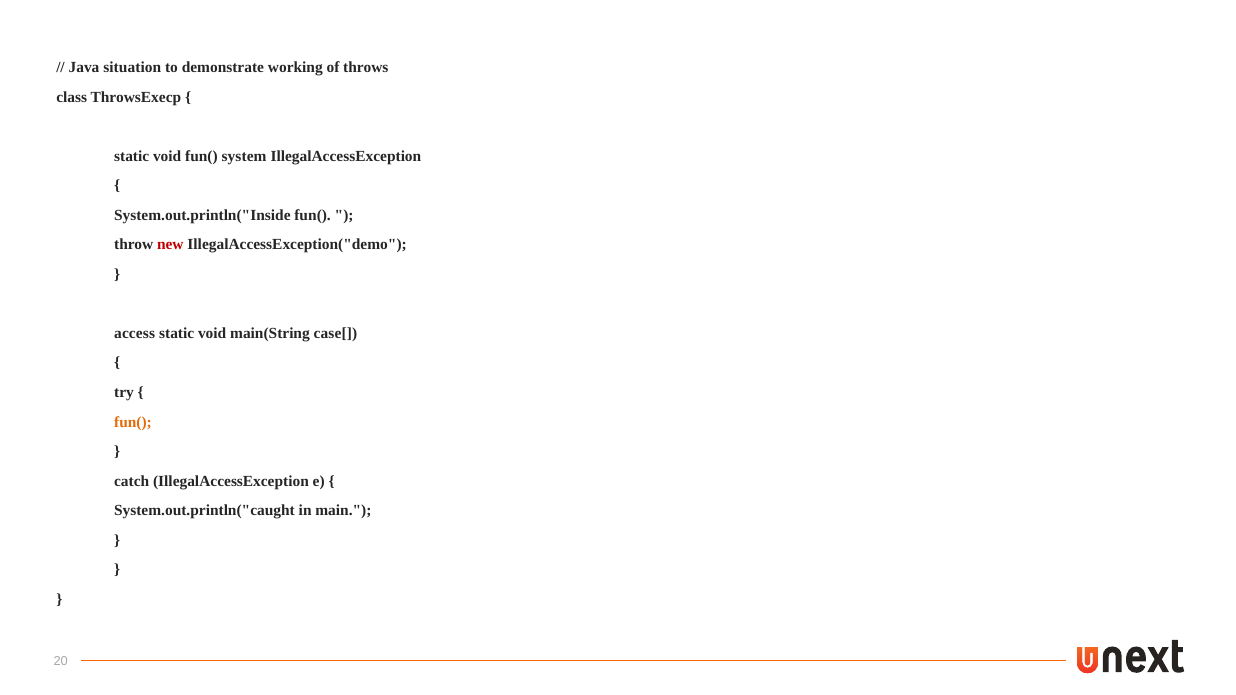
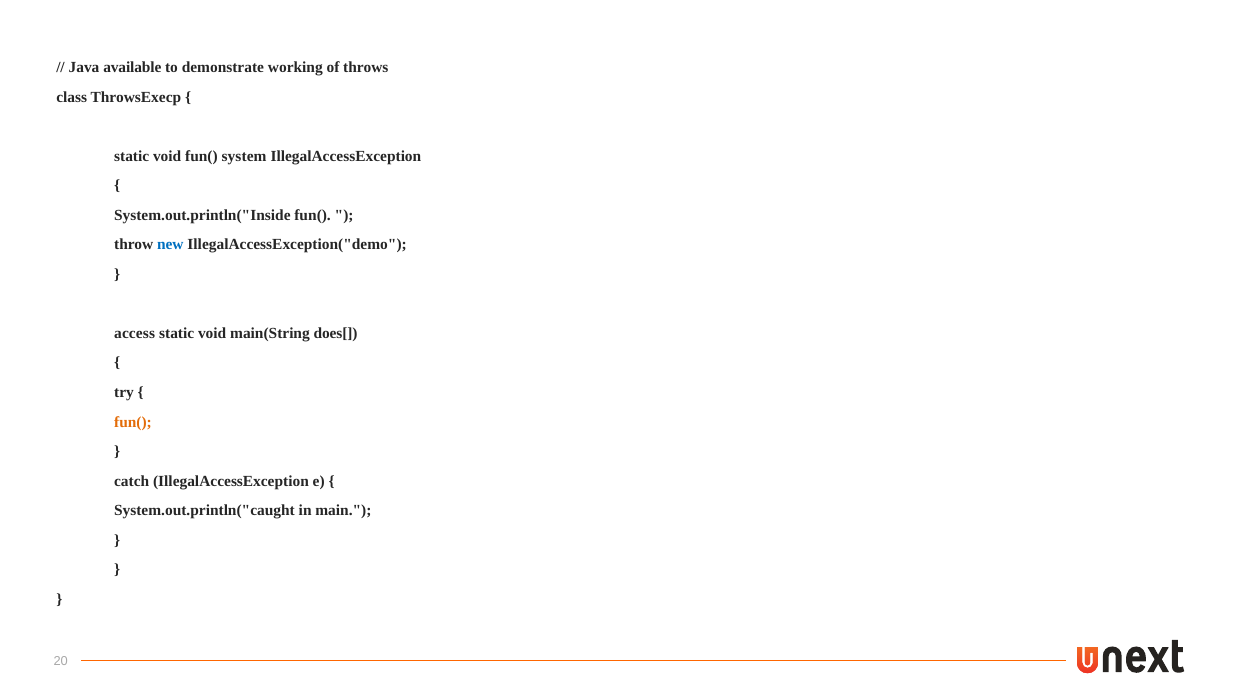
situation: situation -> available
new colour: red -> blue
case[: case[ -> does[
